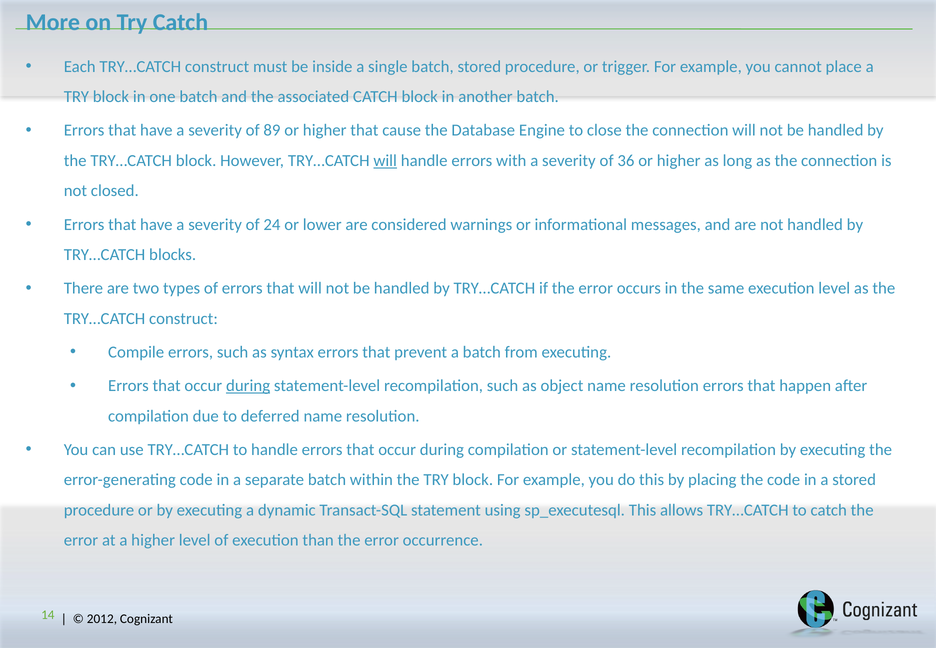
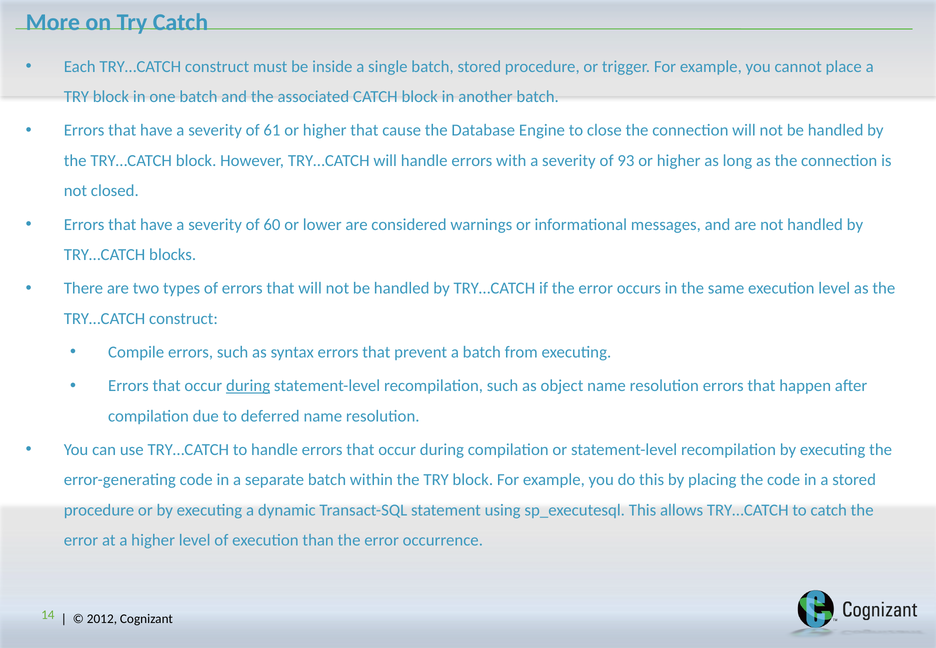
89: 89 -> 61
will at (385, 161) underline: present -> none
36: 36 -> 93
24: 24 -> 60
